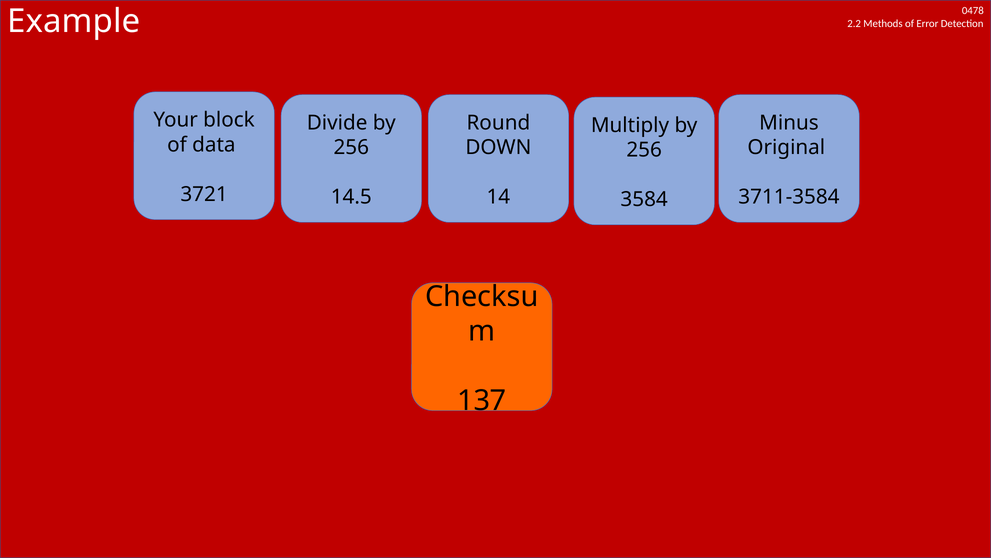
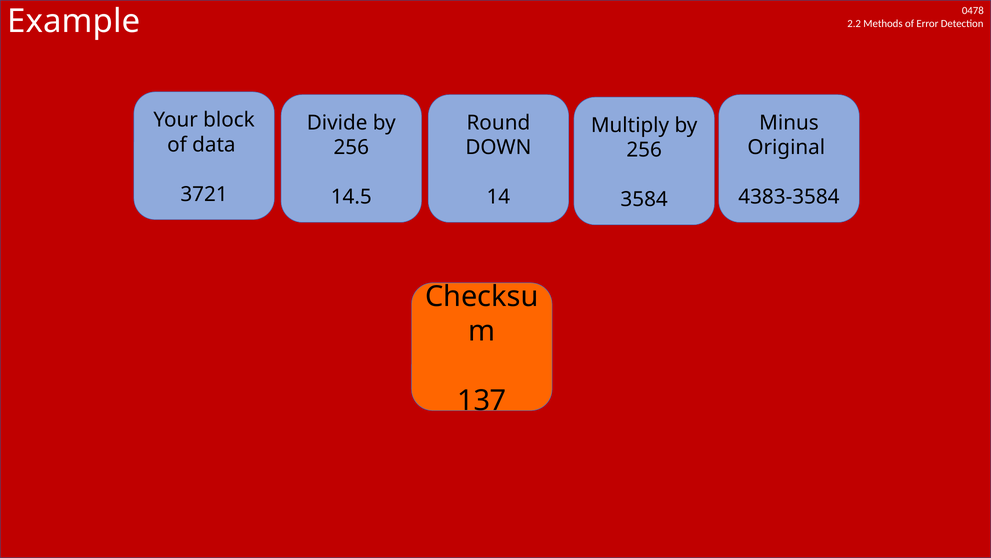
3711-3584: 3711-3584 -> 4383-3584
